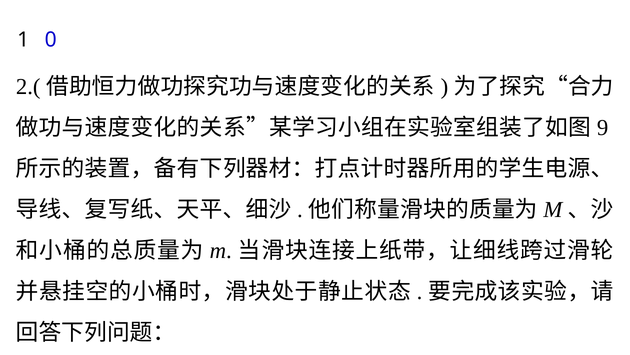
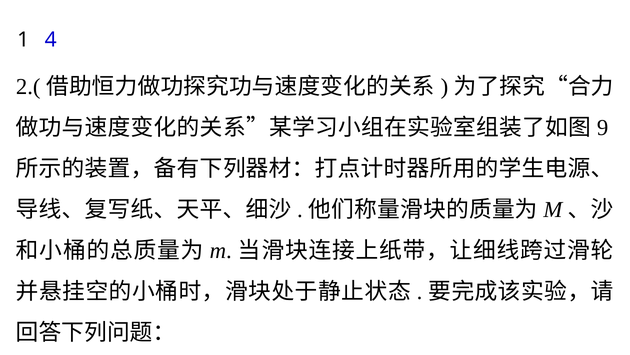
0: 0 -> 4
